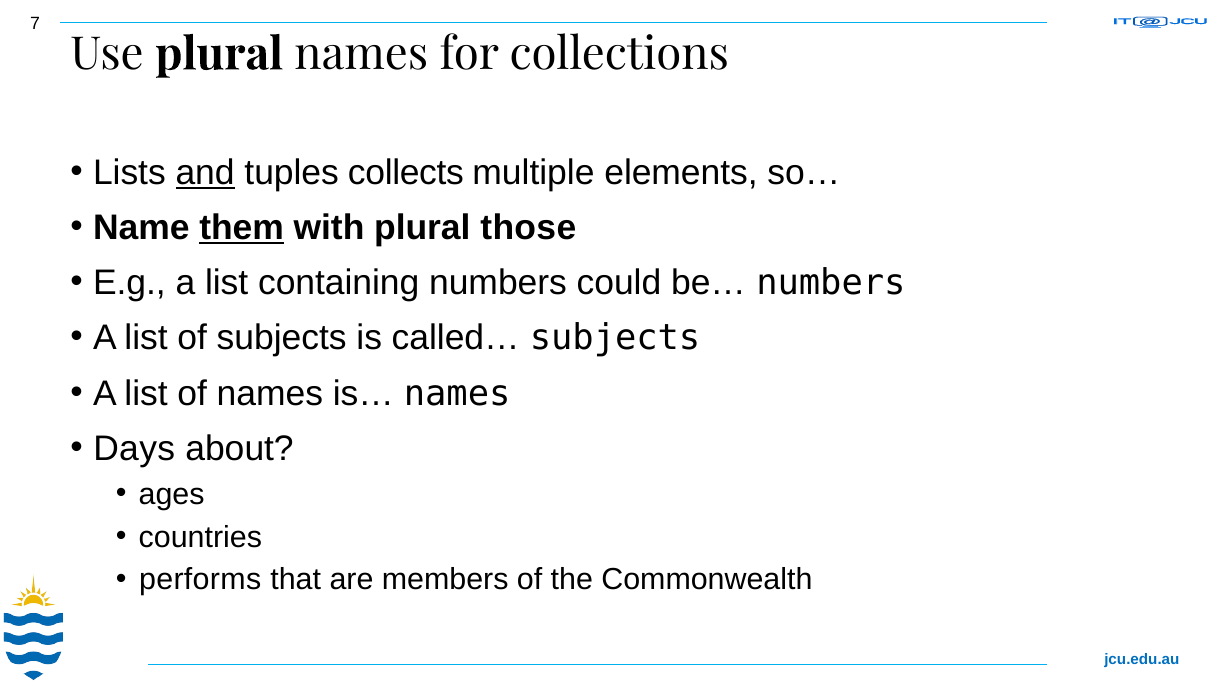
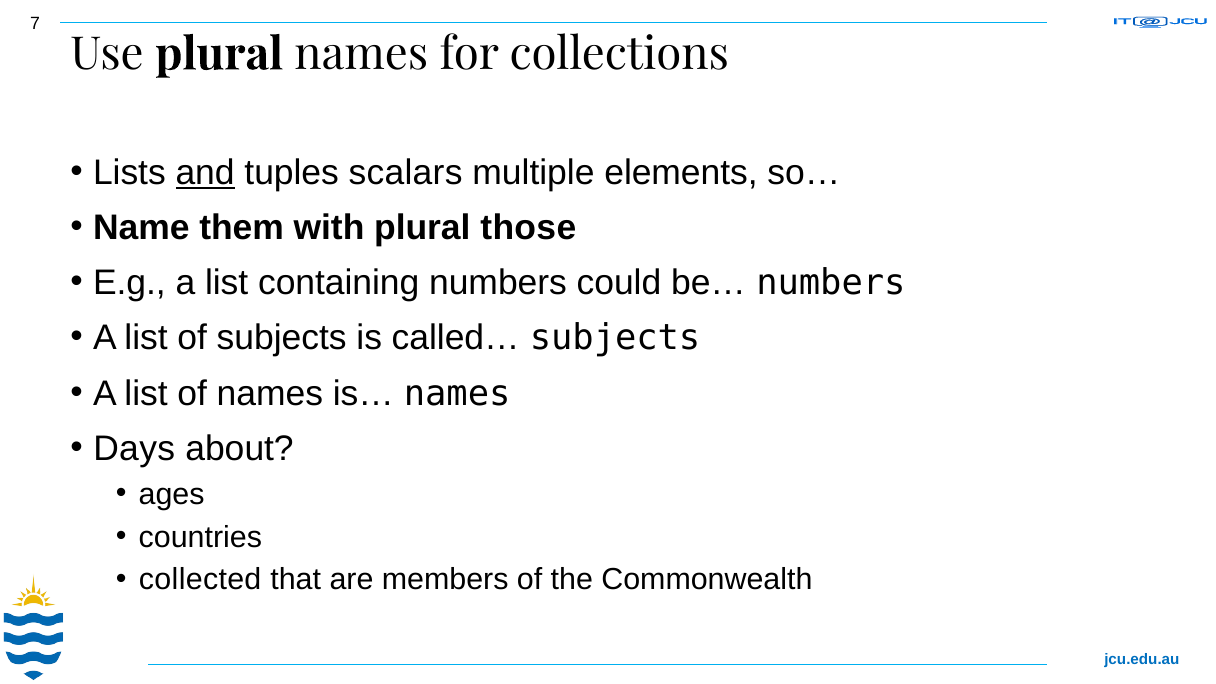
collects: collects -> scalars
them underline: present -> none
performs: performs -> collected
